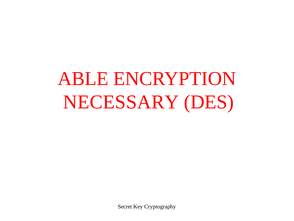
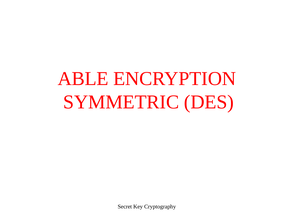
NECESSARY: NECESSARY -> SYMMETRIC
